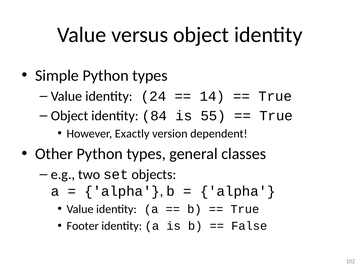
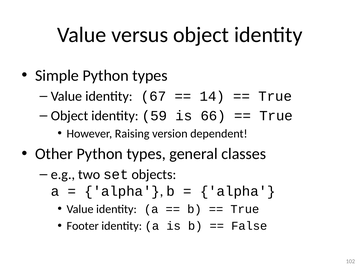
24: 24 -> 67
84: 84 -> 59
55: 55 -> 66
Exactly: Exactly -> Raising
